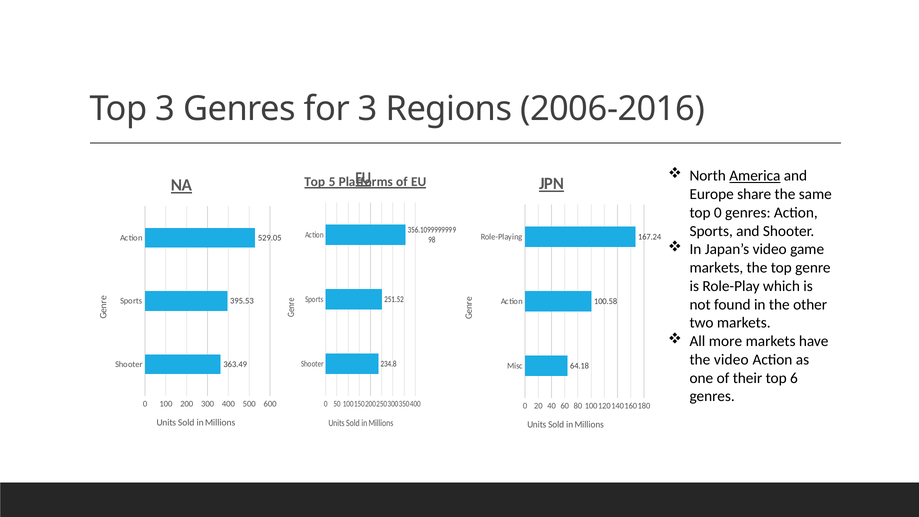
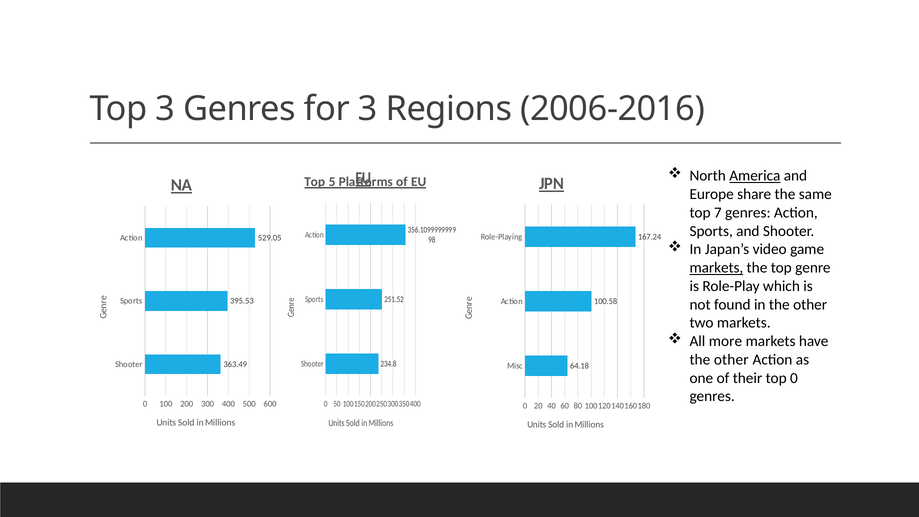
top 0: 0 -> 7
markets at (716, 268) underline: none -> present
video at (731, 360): video -> other
top 6: 6 -> 0
